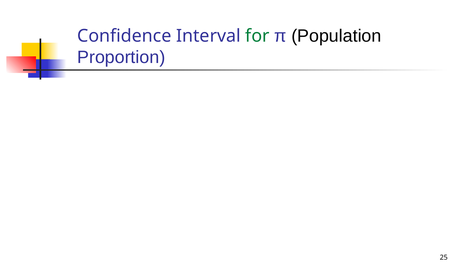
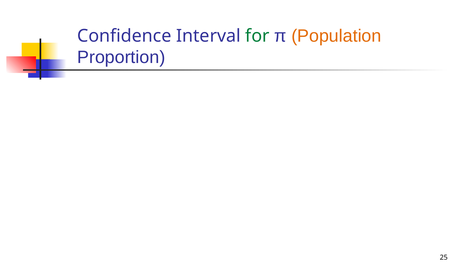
Population colour: black -> orange
